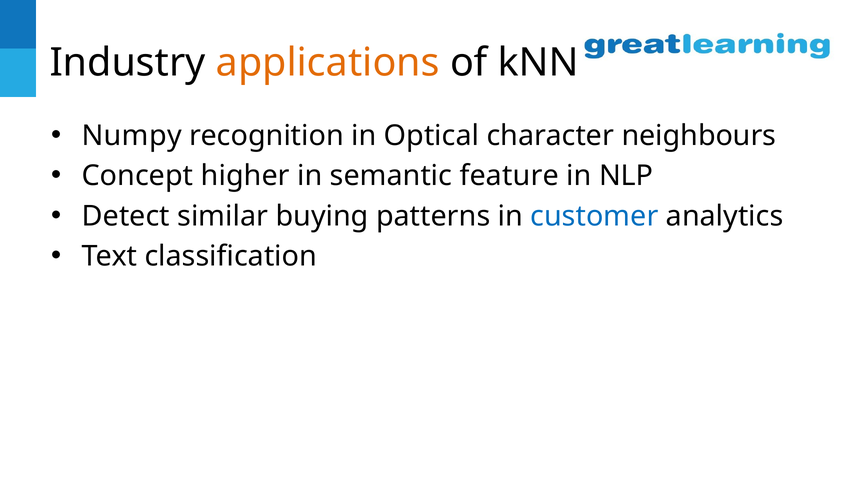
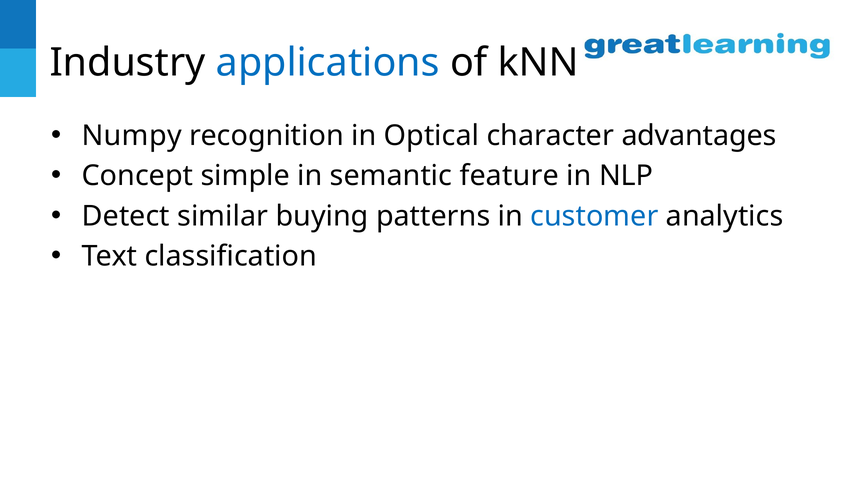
applications colour: orange -> blue
neighbours: neighbours -> advantages
higher: higher -> simple
